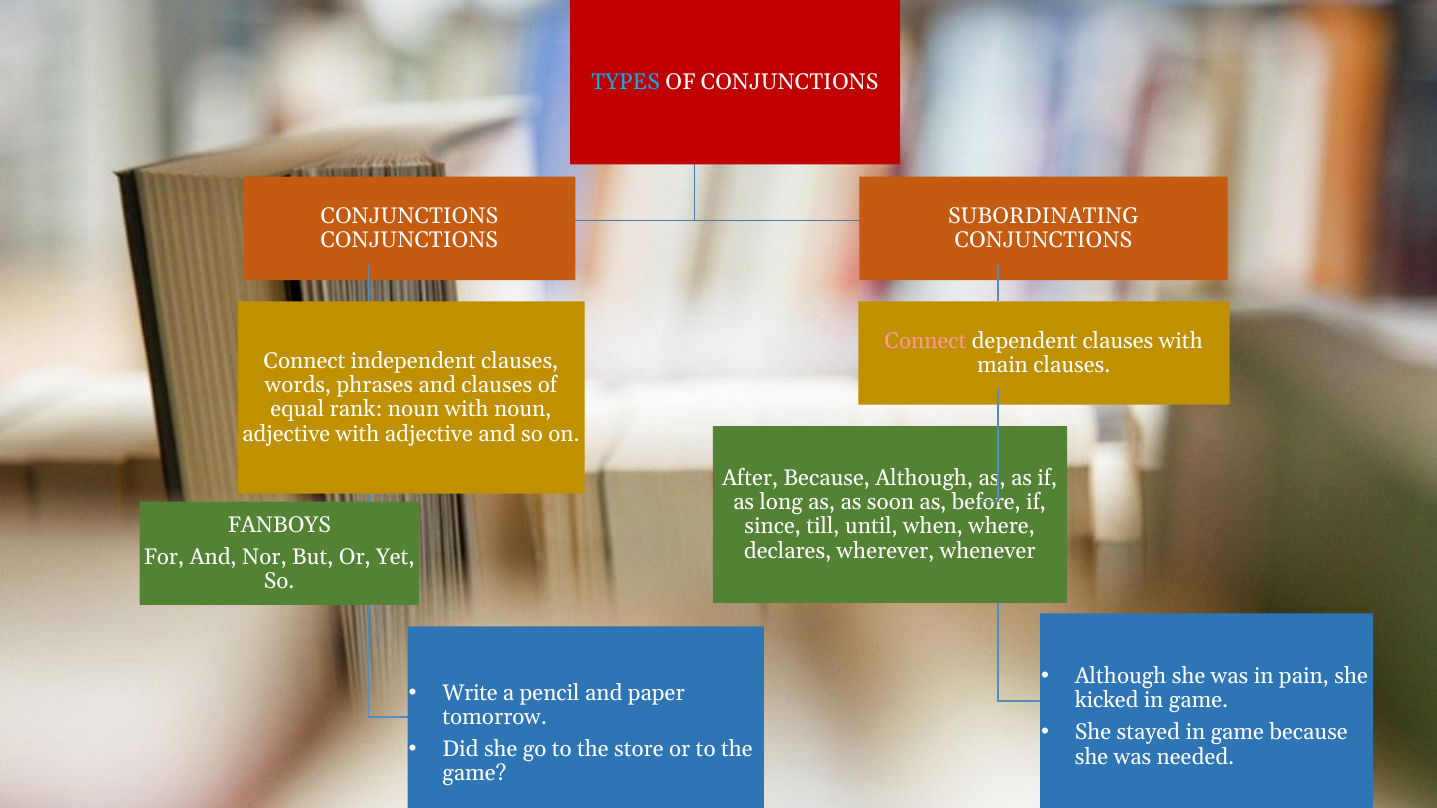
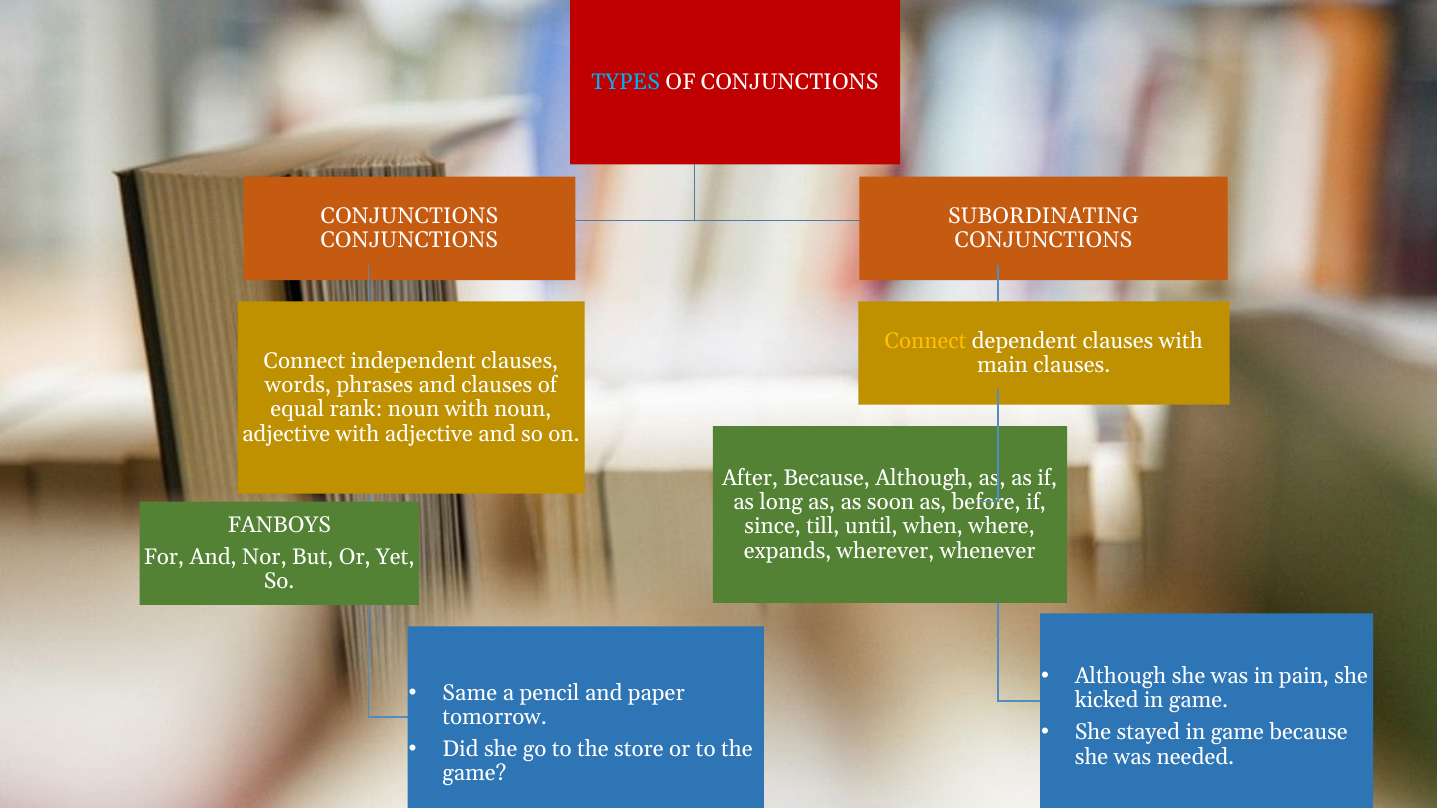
Connect at (926, 341) colour: pink -> yellow
declares: declares -> expands
Write: Write -> Same
